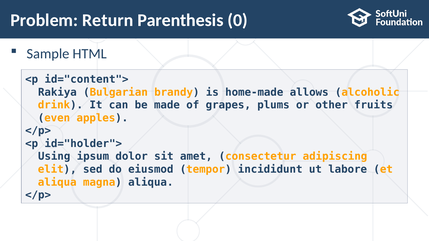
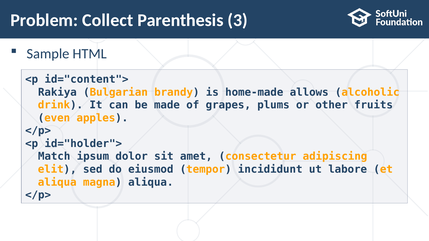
Return: Return -> Collect
0: 0 -> 3
Using: Using -> Match
